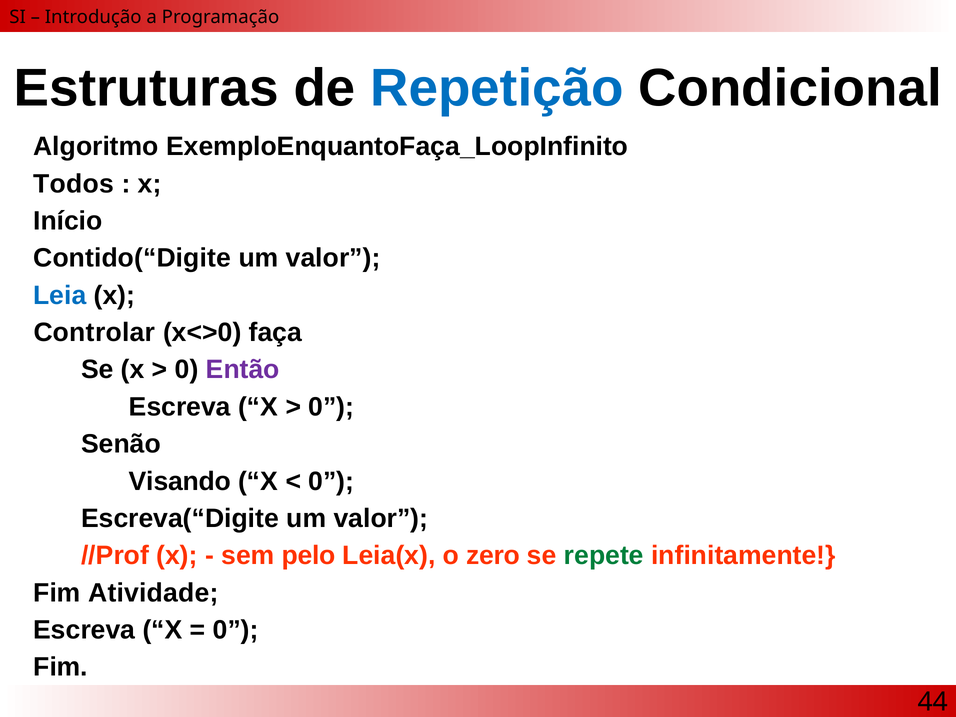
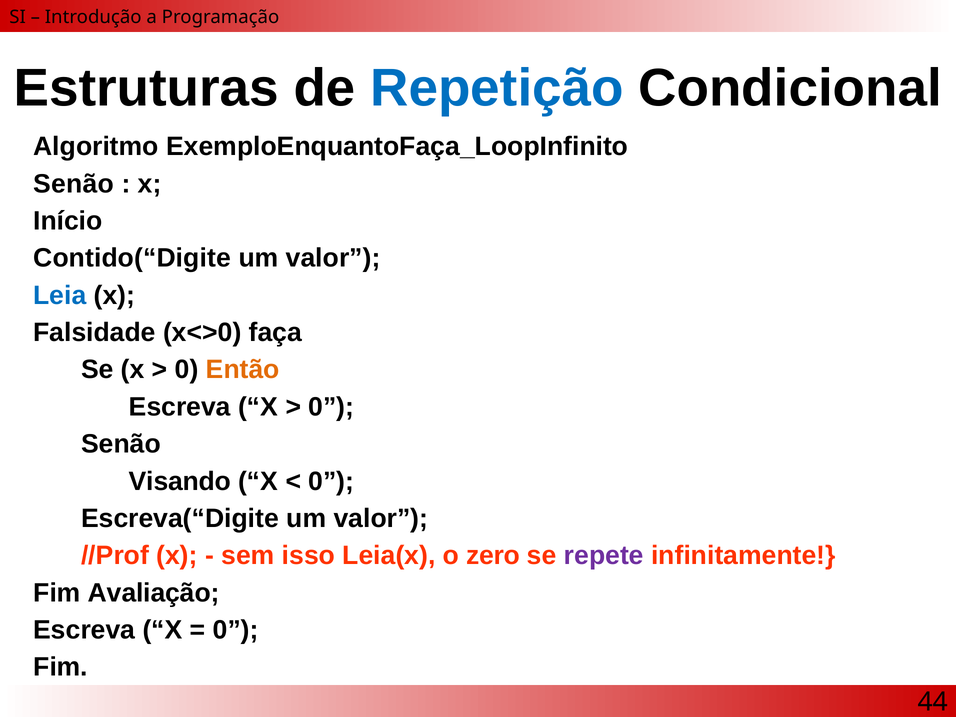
Todos at (74, 184): Todos -> Senão
Controlar: Controlar -> Falsidade
Então colour: purple -> orange
pelo: pelo -> isso
repete colour: green -> purple
Atividade: Atividade -> Avaliação
